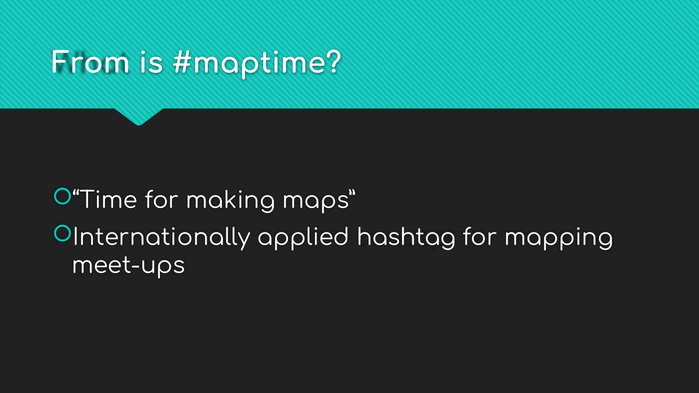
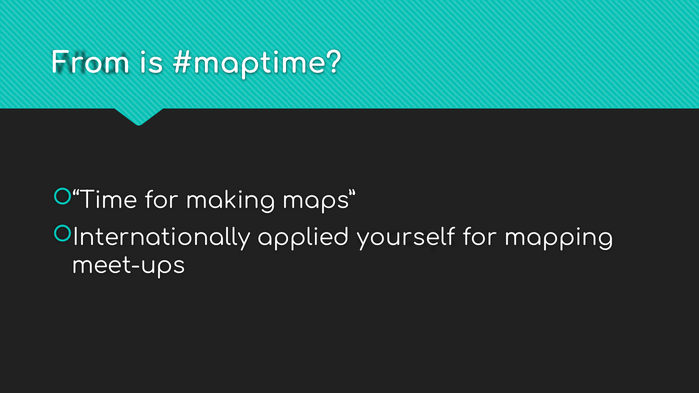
hashtag: hashtag -> yourself
